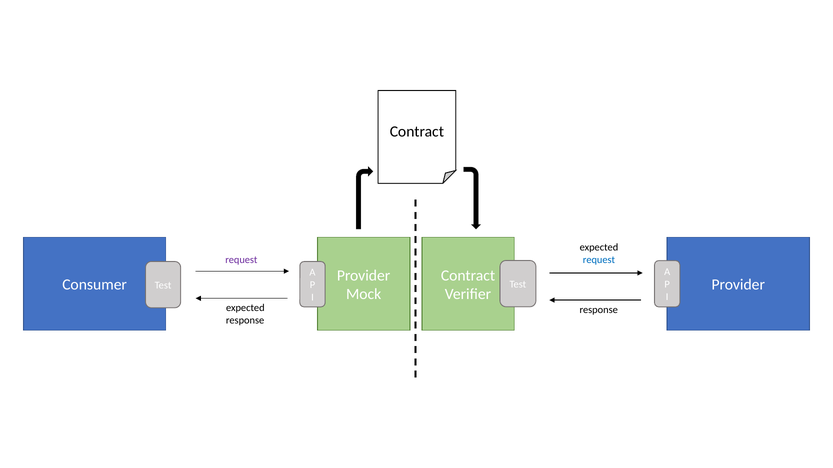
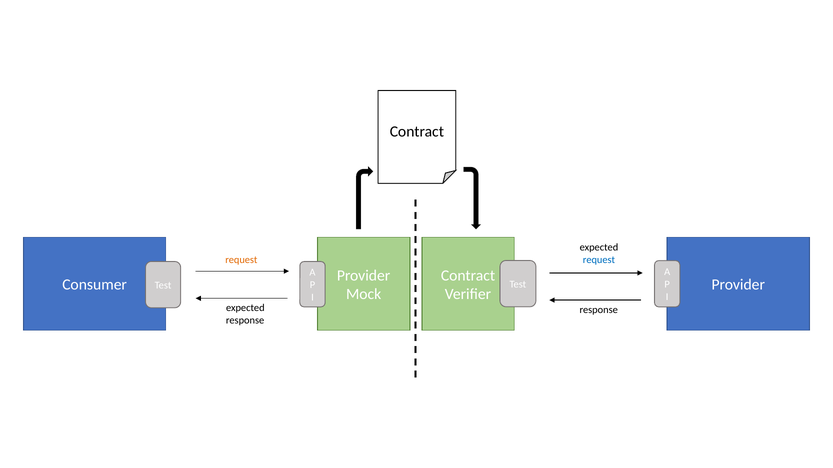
request at (241, 260) colour: purple -> orange
